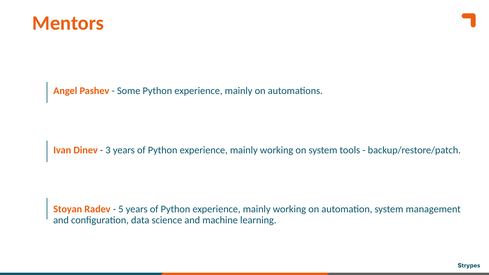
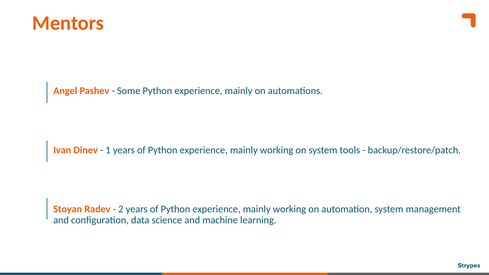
3: 3 -> 1
5: 5 -> 2
